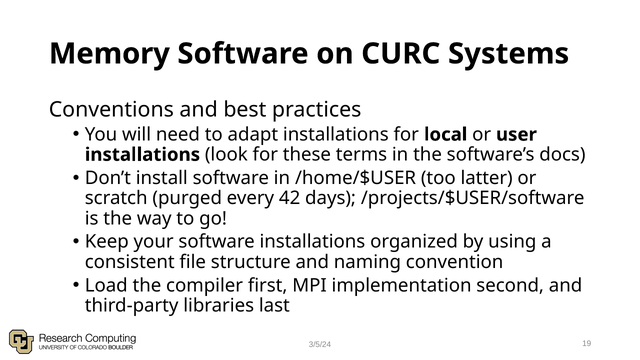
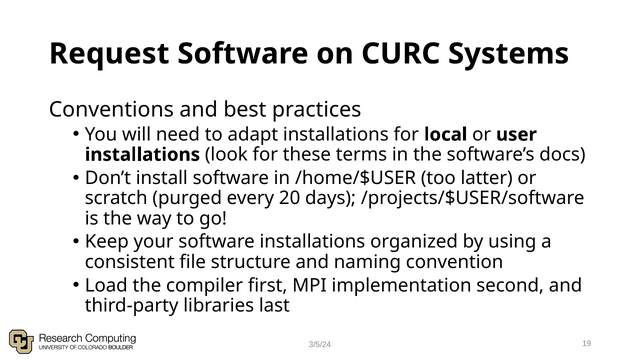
Memory: Memory -> Request
42: 42 -> 20
